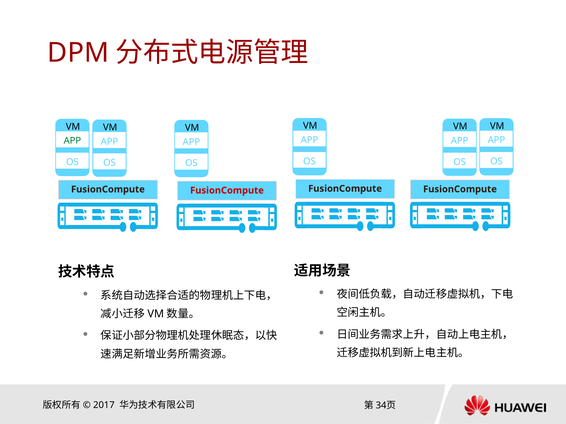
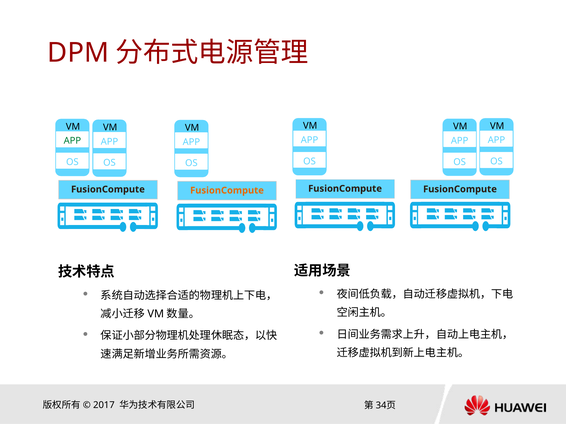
FusionCompute at (227, 191) colour: red -> orange
